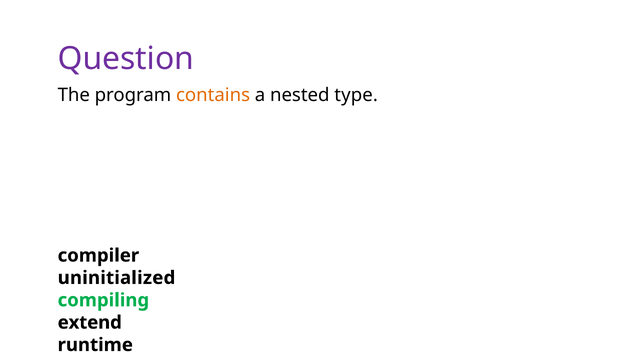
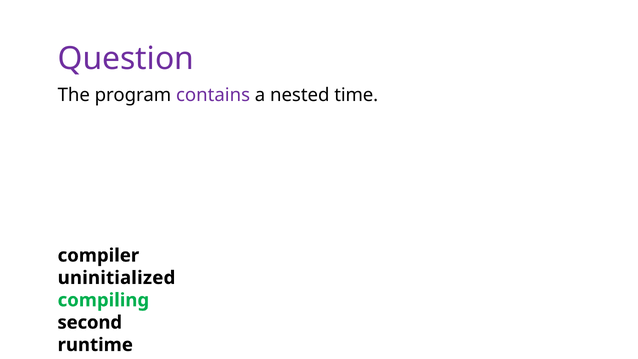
contains colour: orange -> purple
type: type -> time
extend: extend -> second
